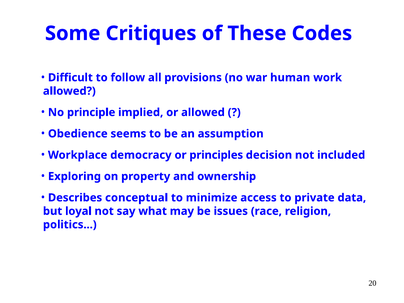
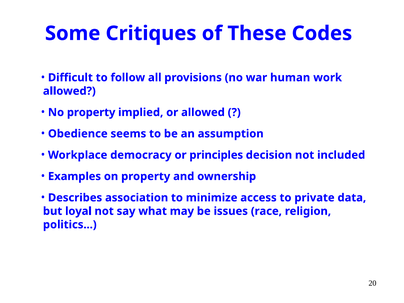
No principle: principle -> property
Exploring: Exploring -> Examples
conceptual: conceptual -> association
